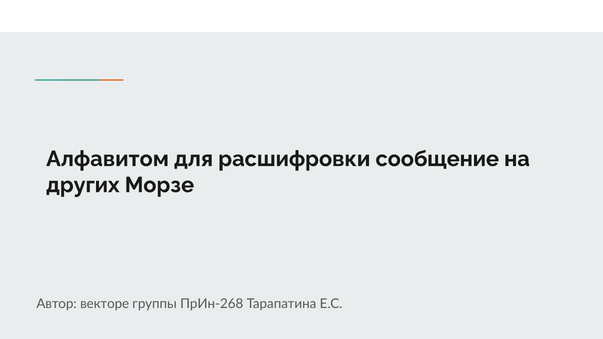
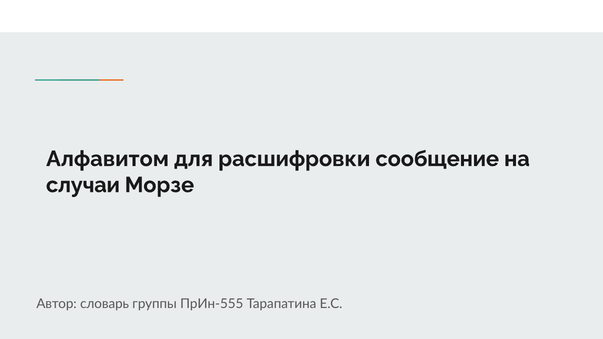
других: других -> случаи
векторе: векторе -> словарь
ПрИн-268: ПрИн-268 -> ПрИн-555
